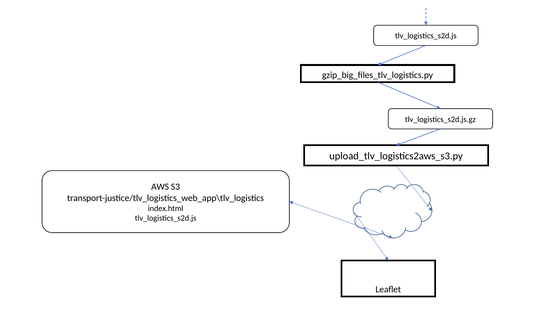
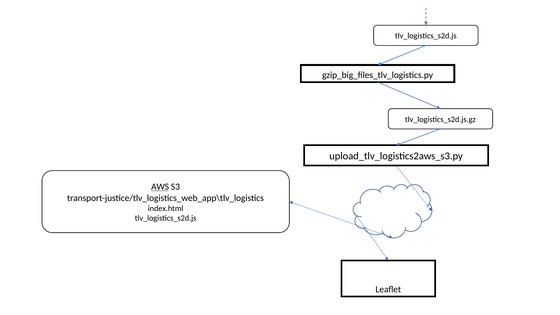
AWS underline: none -> present
